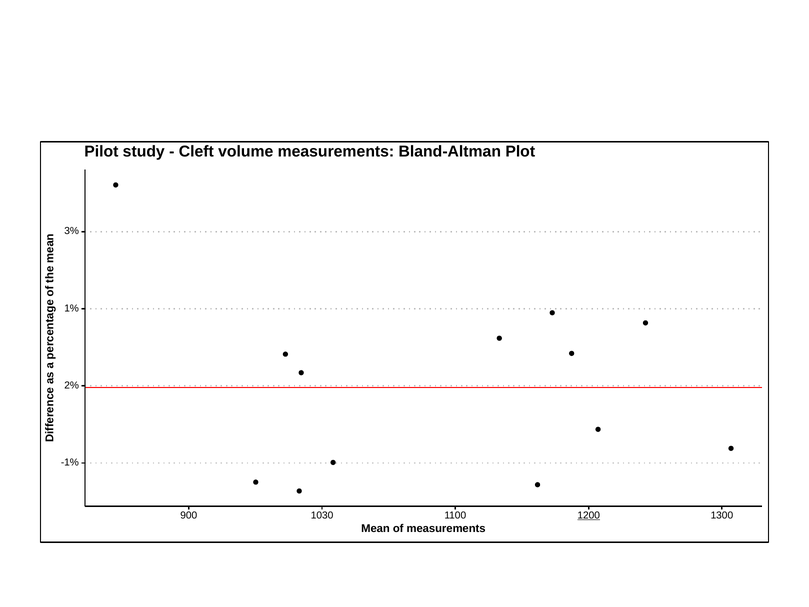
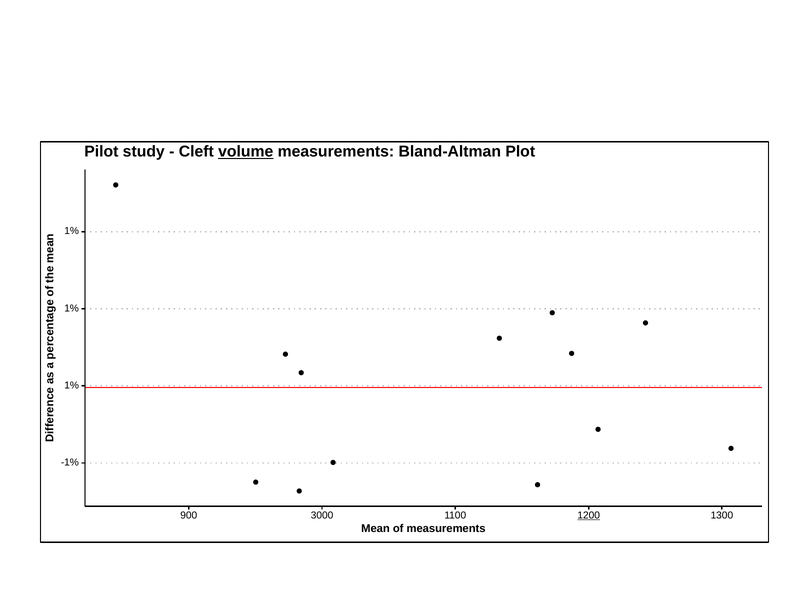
volume underline: none -> present
3% at (72, 231): 3% -> 1%
2% at (72, 385): 2% -> 1%
1030: 1030 -> 3000
